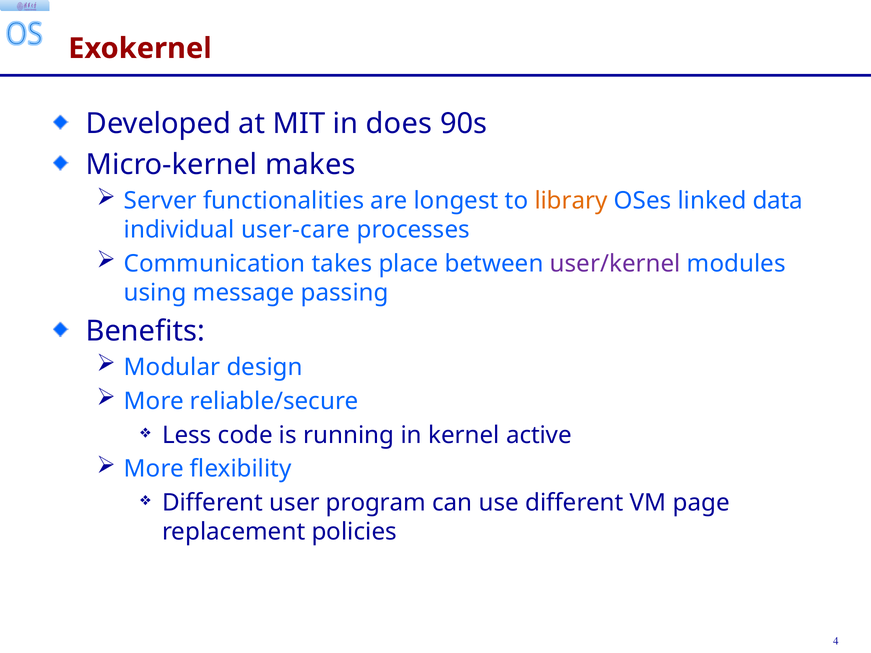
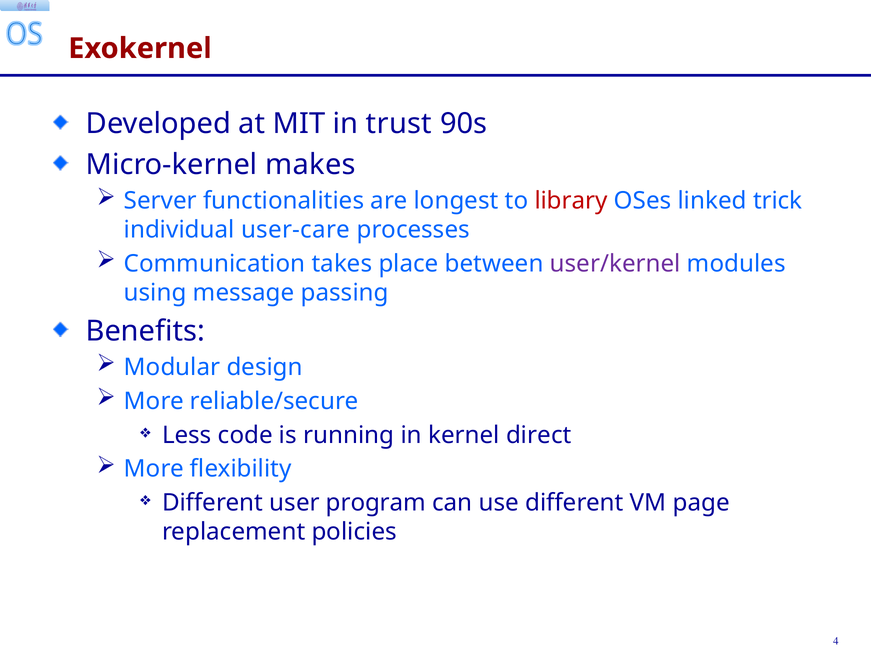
does: does -> trust
library colour: orange -> red
data: data -> trick
active: active -> direct
